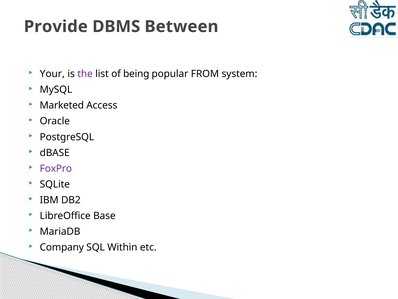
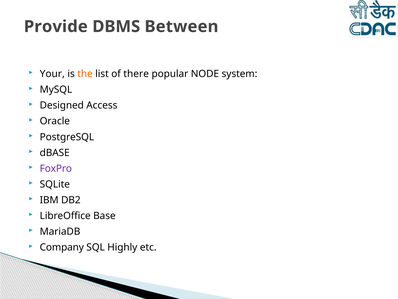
the colour: purple -> orange
being: being -> there
FROM: FROM -> NODE
Marketed: Marketed -> Designed
Within: Within -> Highly
